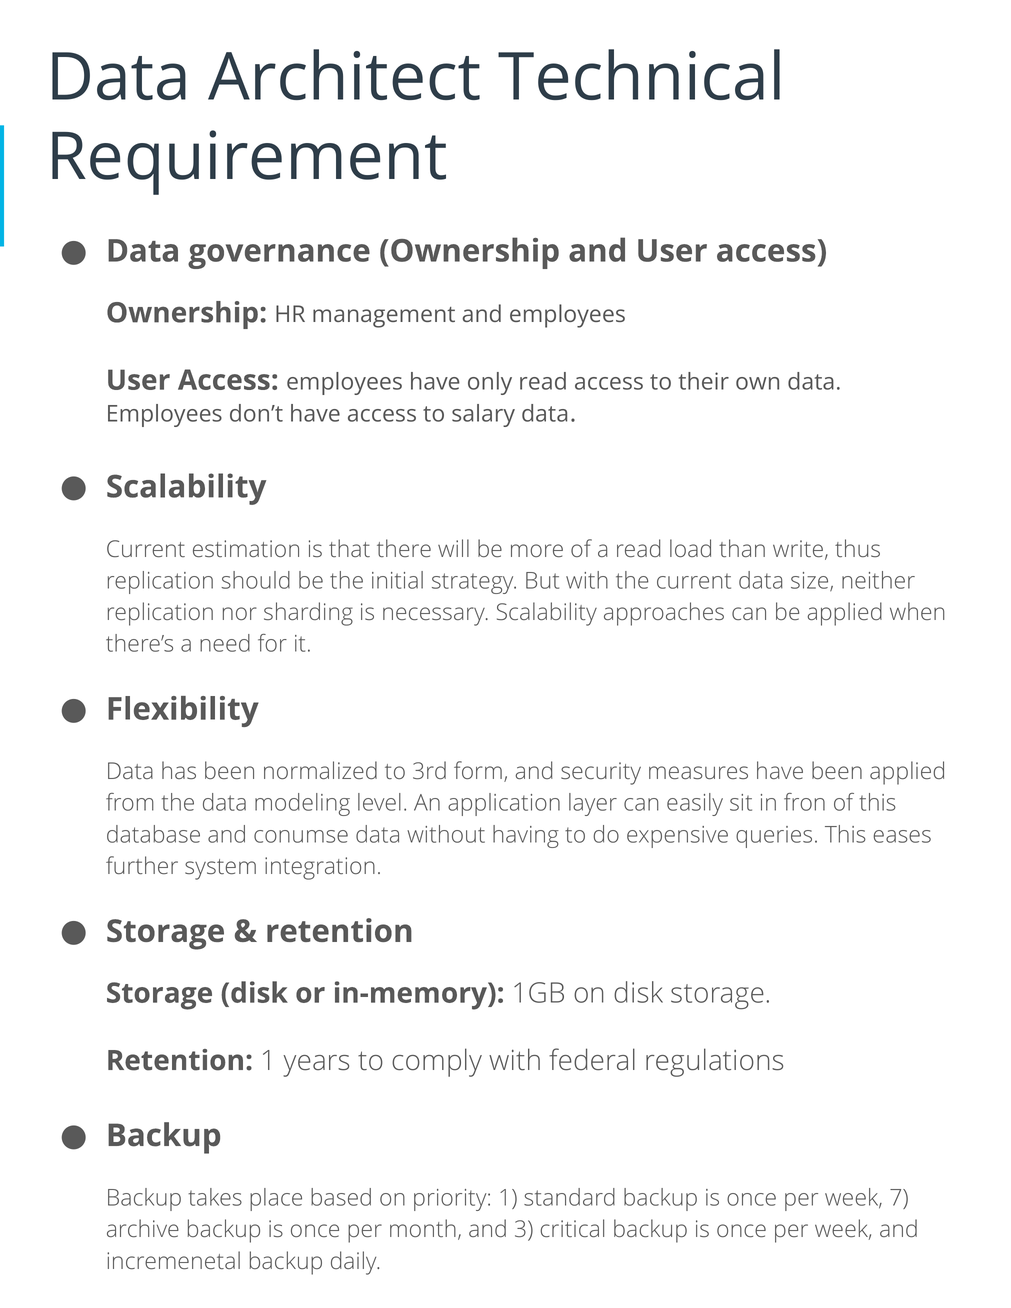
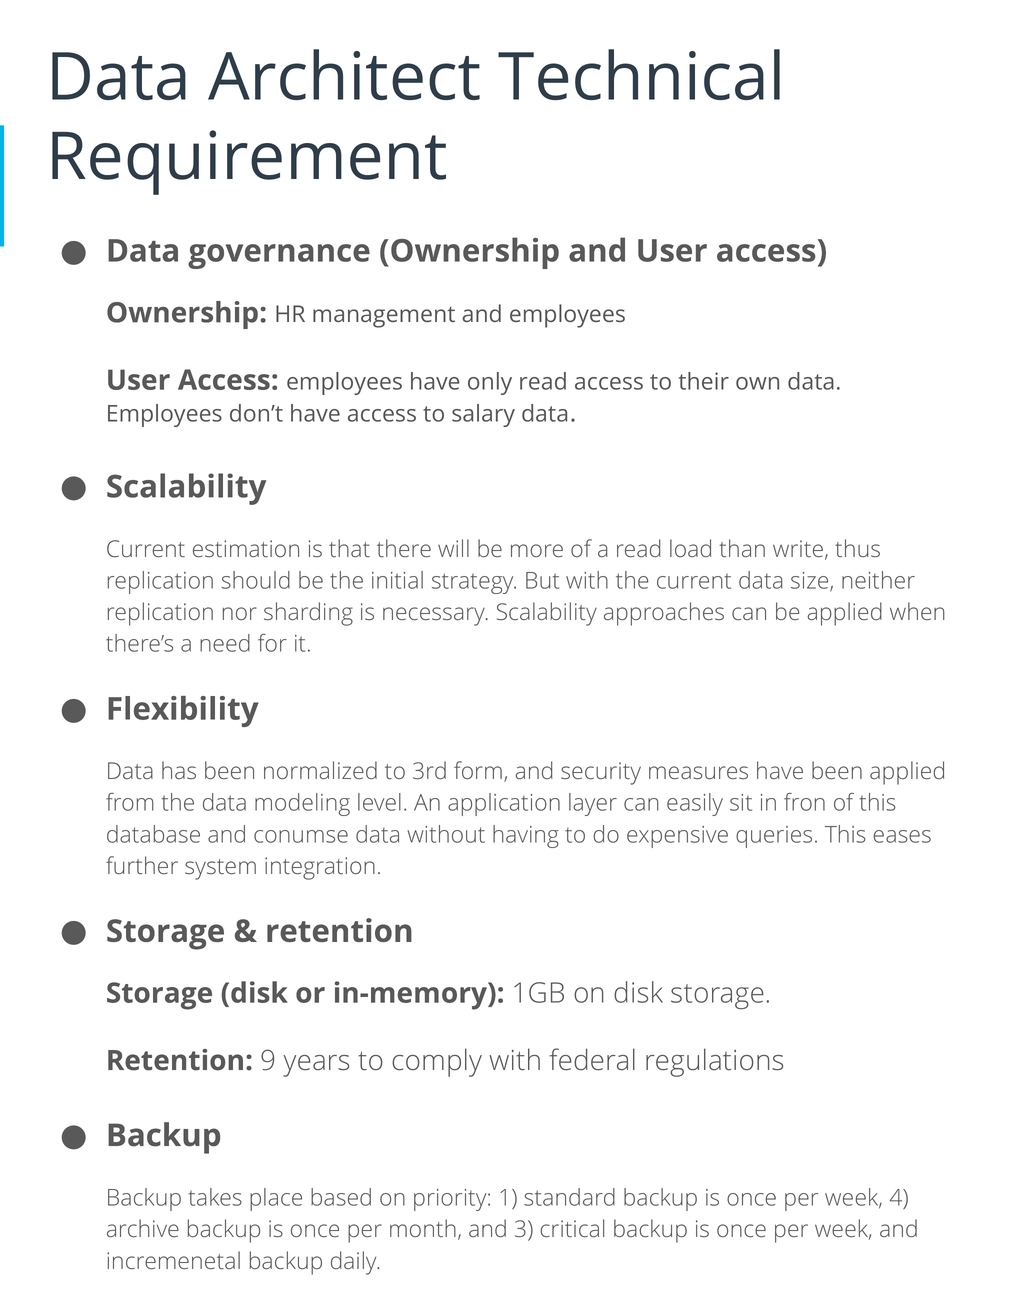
Retention 1: 1 -> 9
7: 7 -> 4
